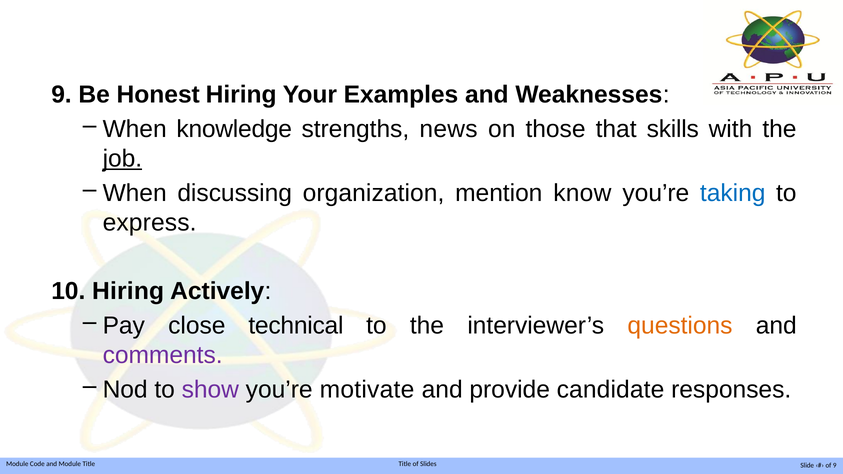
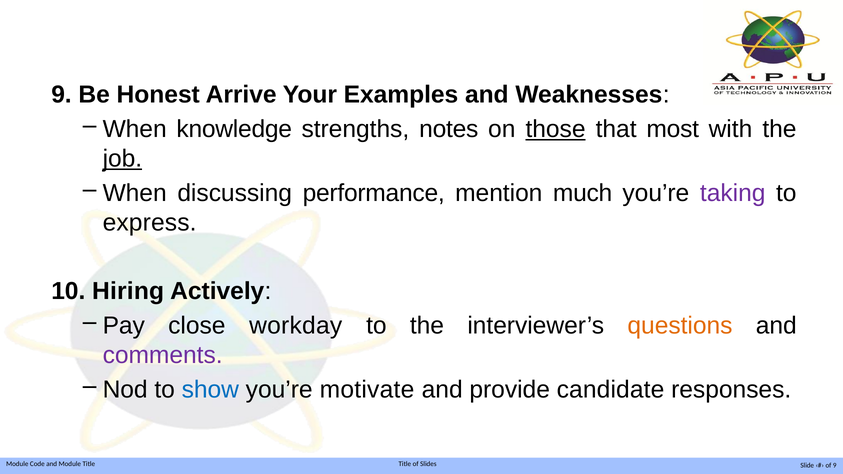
Honest Hiring: Hiring -> Arrive
news: news -> notes
those underline: none -> present
skills: skills -> most
organization: organization -> performance
know: know -> much
taking colour: blue -> purple
technical: technical -> workday
show colour: purple -> blue
